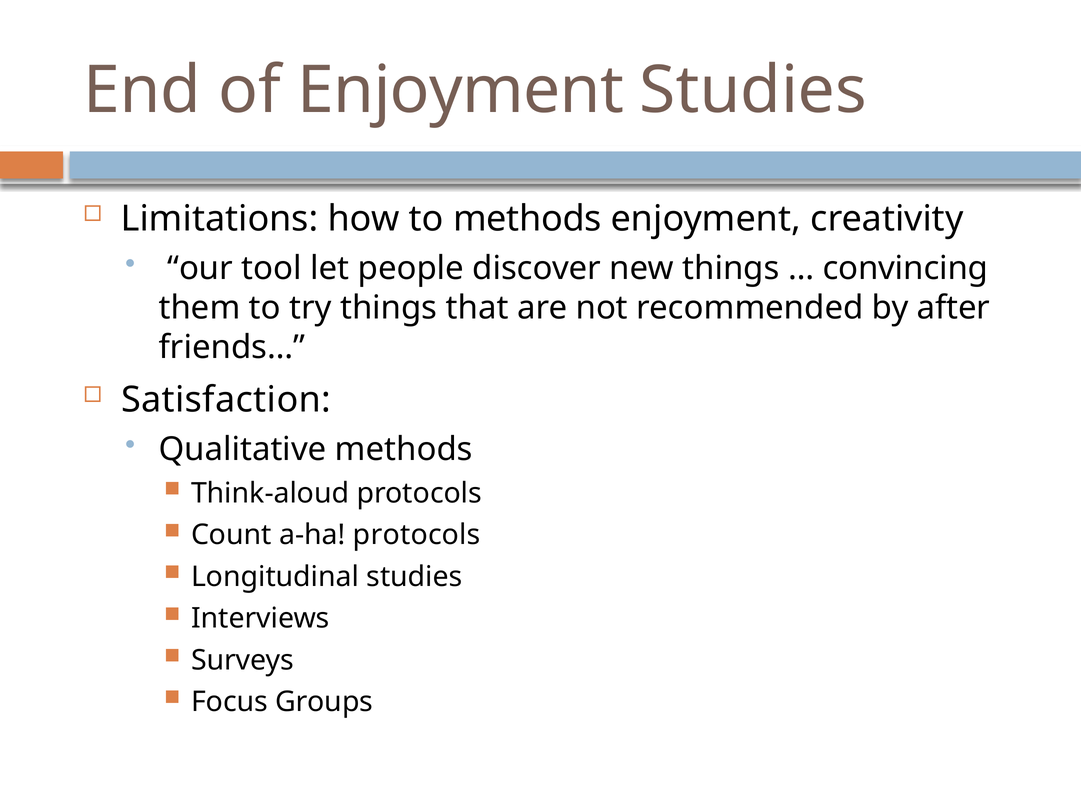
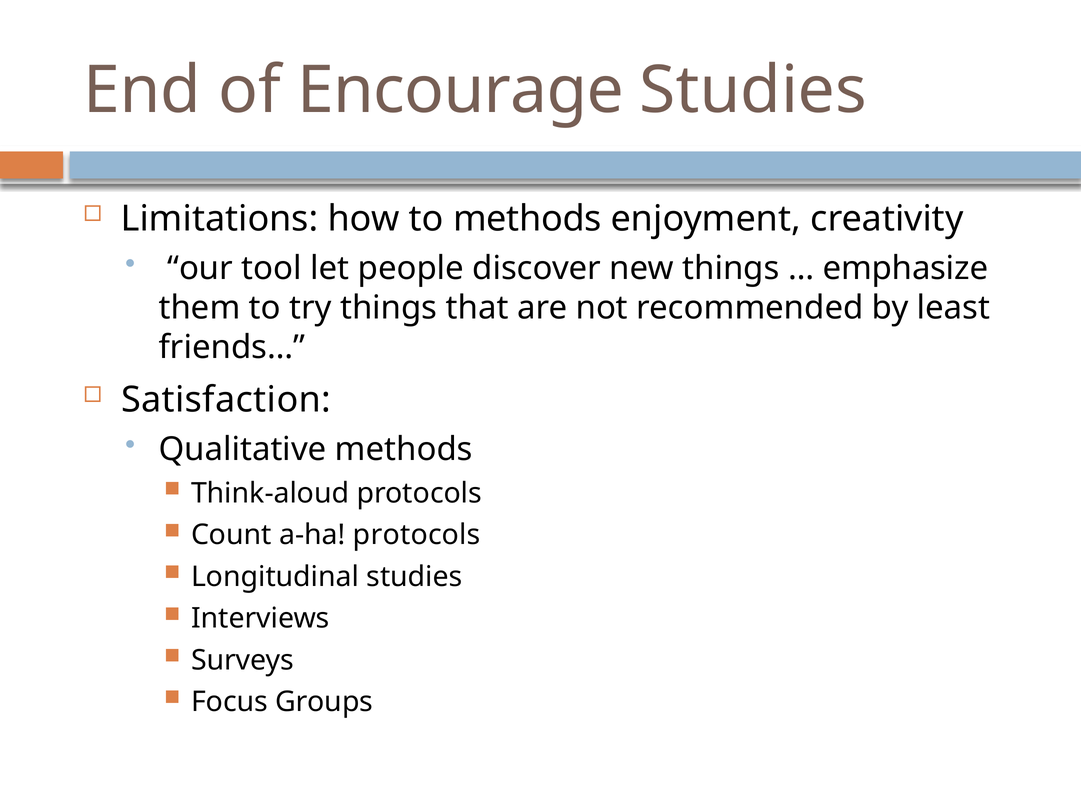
of Enjoyment: Enjoyment -> Encourage
convincing: convincing -> emphasize
after: after -> least
